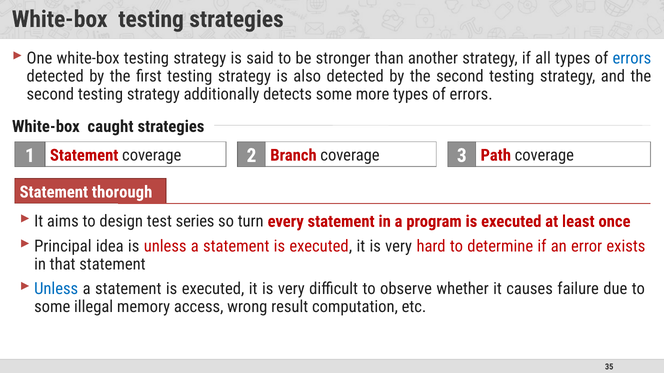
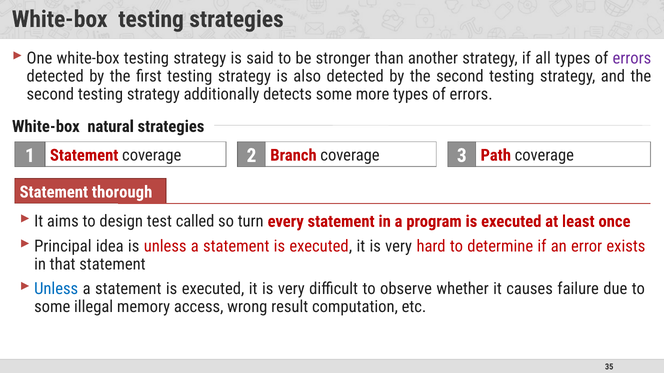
errors at (632, 58) colour: blue -> purple
caught: caught -> natural
series: series -> called
